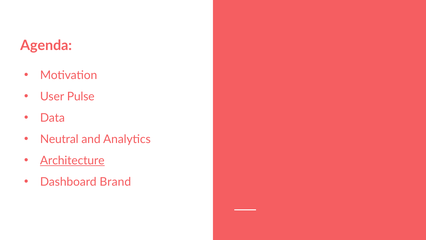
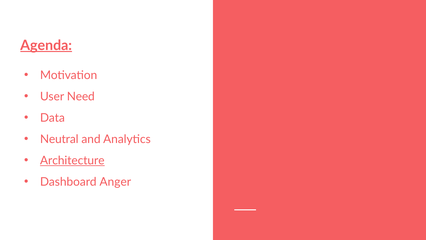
Agenda underline: none -> present
Pulse: Pulse -> Need
Brand: Brand -> Anger
